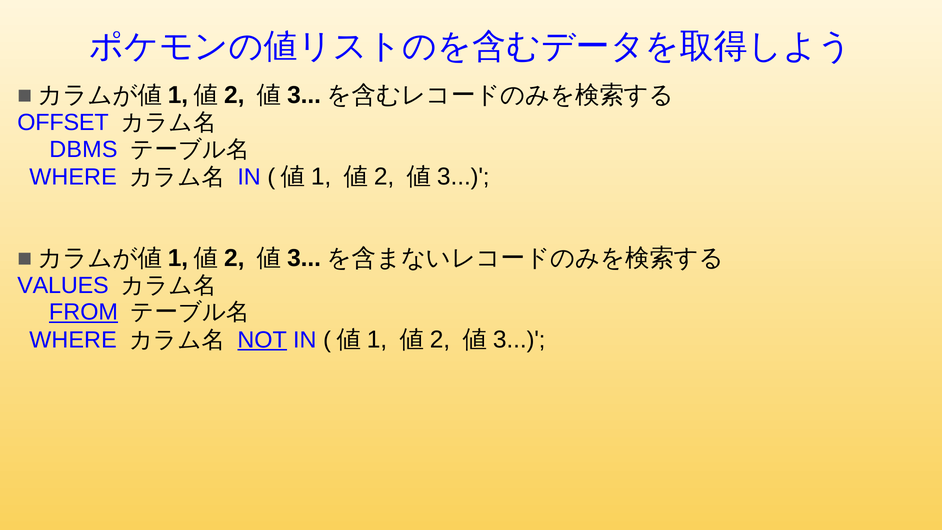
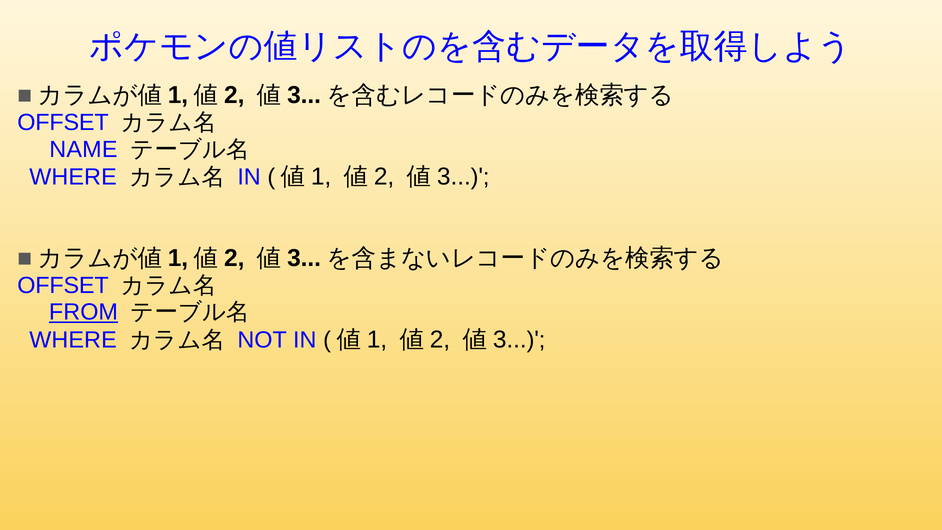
DBMS: DBMS -> NAME
VALUES at (63, 285): VALUES -> OFFSET
NOT underline: present -> none
